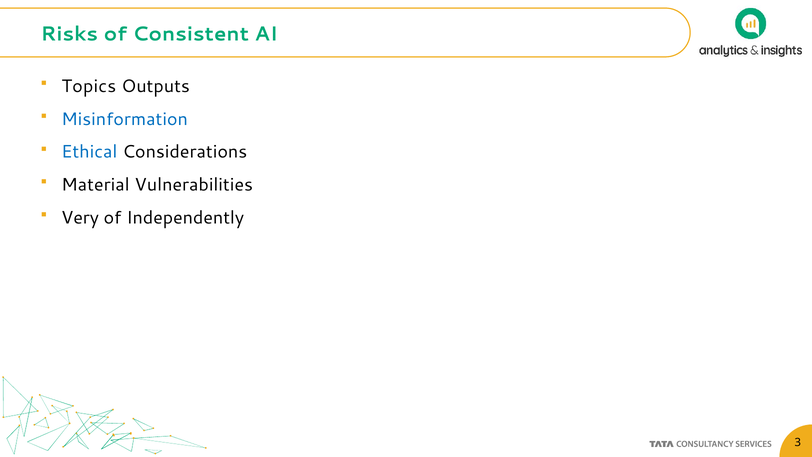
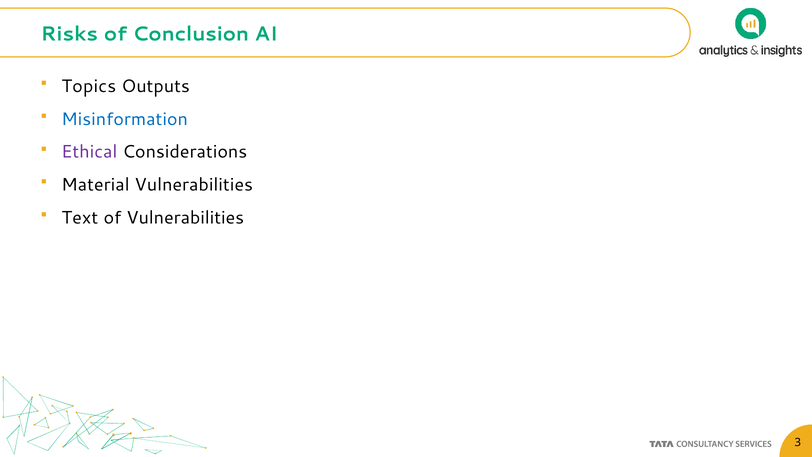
Consistent: Consistent -> Conclusion
Ethical colour: blue -> purple
Very: Very -> Text
of Independently: Independently -> Vulnerabilities
